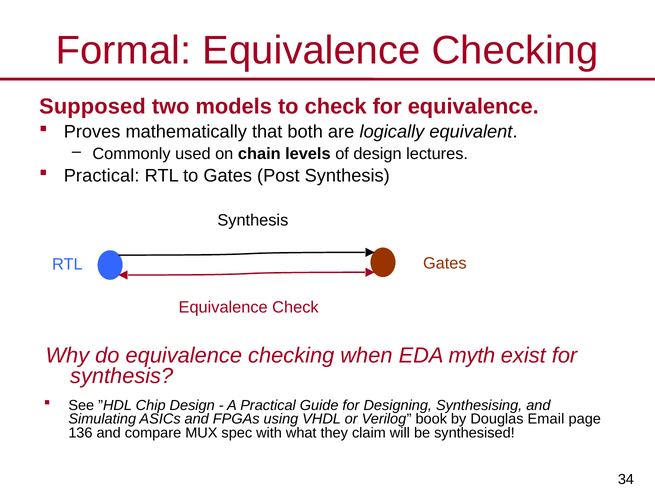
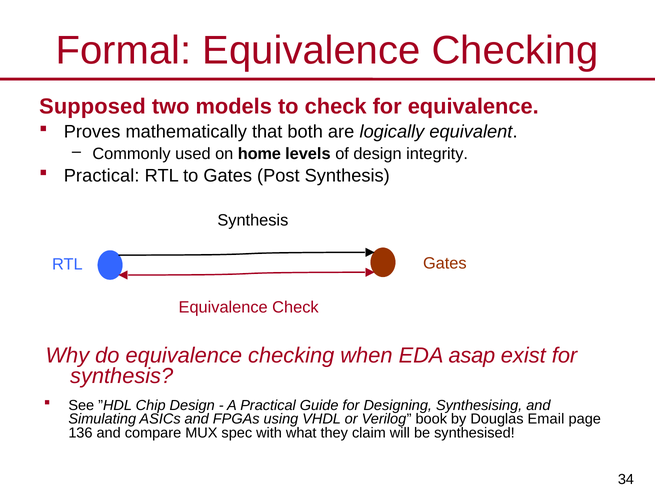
chain: chain -> home
lectures: lectures -> integrity
myth: myth -> asap
